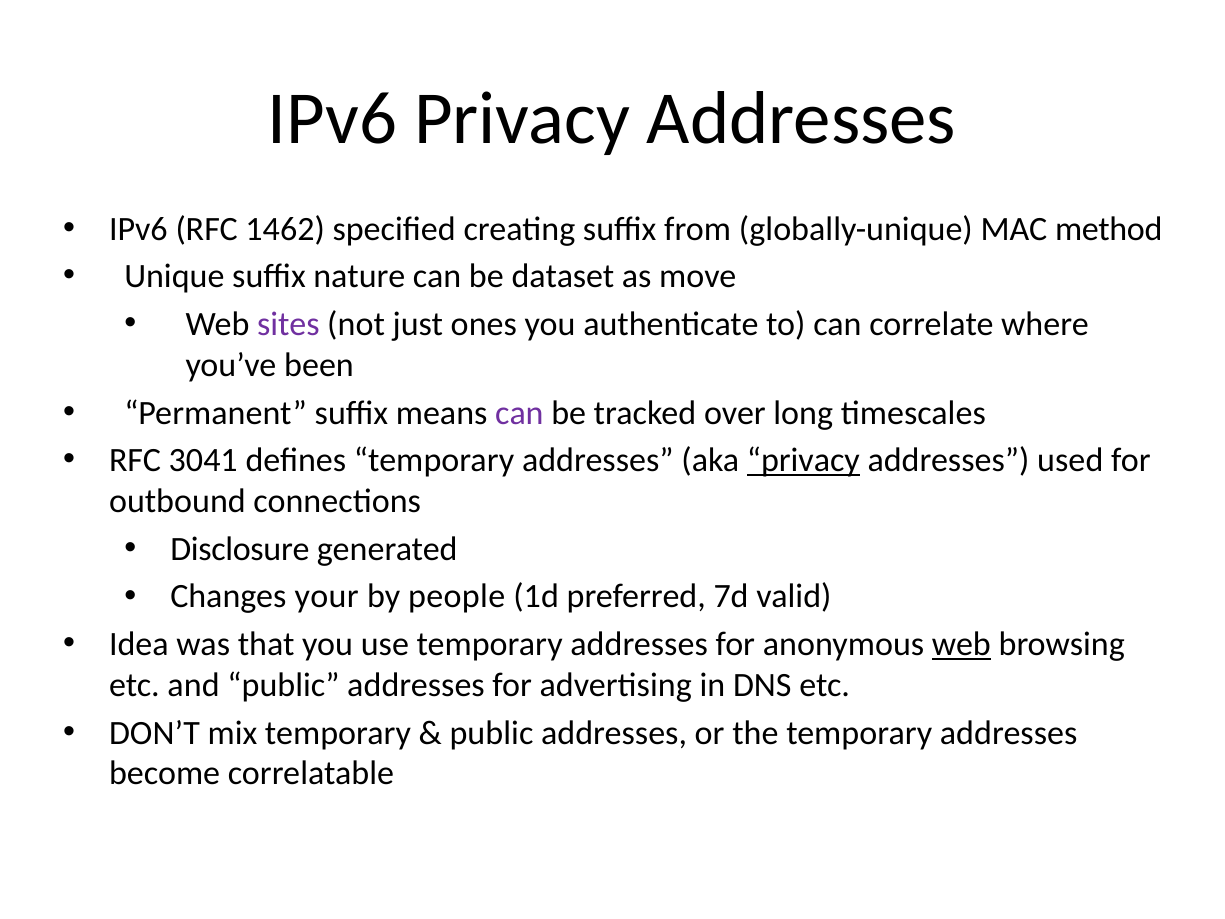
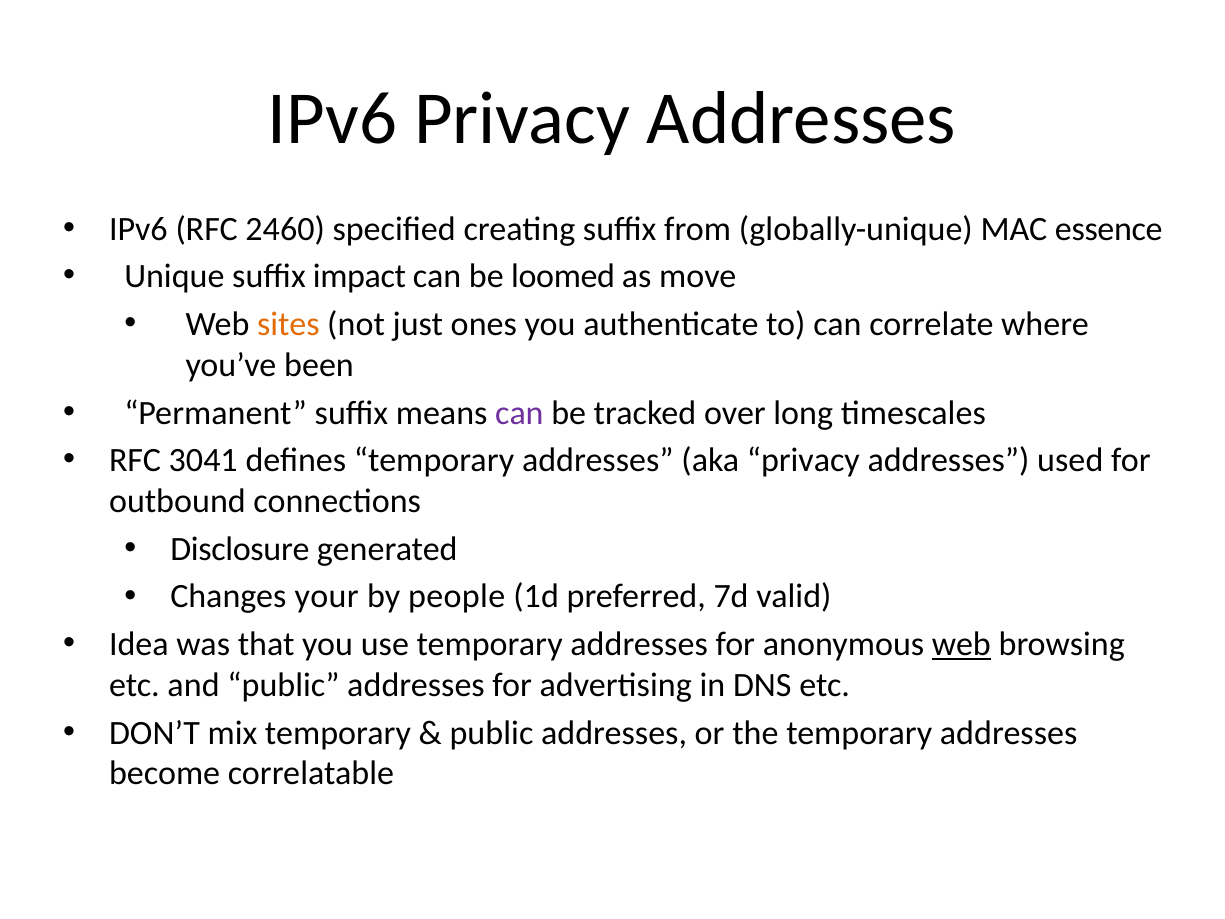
1462: 1462 -> 2460
method: method -> essence
nature: nature -> impact
dataset: dataset -> loomed
sites colour: purple -> orange
privacy at (803, 460) underline: present -> none
